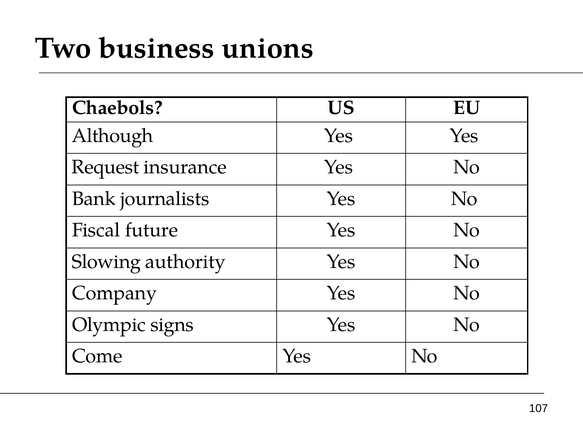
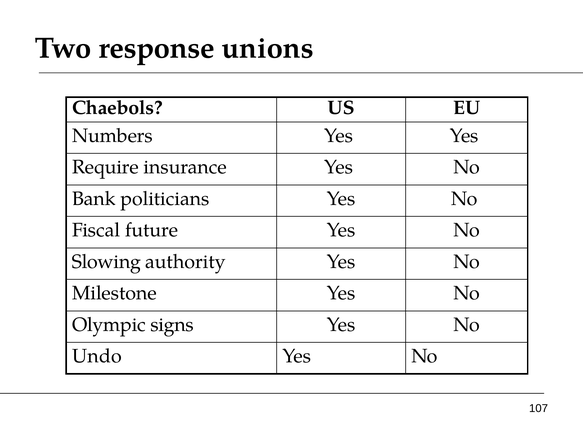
business: business -> response
Although: Although -> Numbers
Request: Request -> Require
journalists: journalists -> politicians
Company: Company -> Milestone
Come: Come -> Undo
